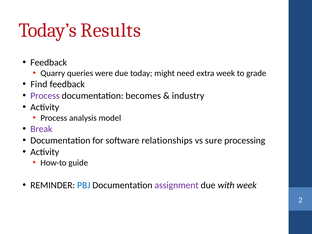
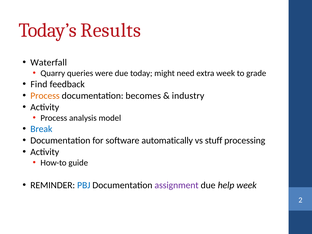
Feedback at (49, 63): Feedback -> Waterfall
Process at (45, 96) colour: purple -> orange
Break colour: purple -> blue
relationships: relationships -> automatically
sure: sure -> stuff
with: with -> help
